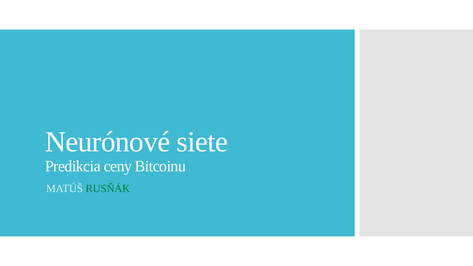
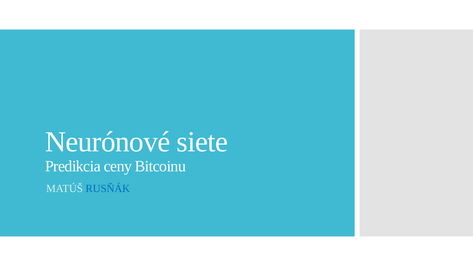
RUSŇÁK colour: green -> blue
